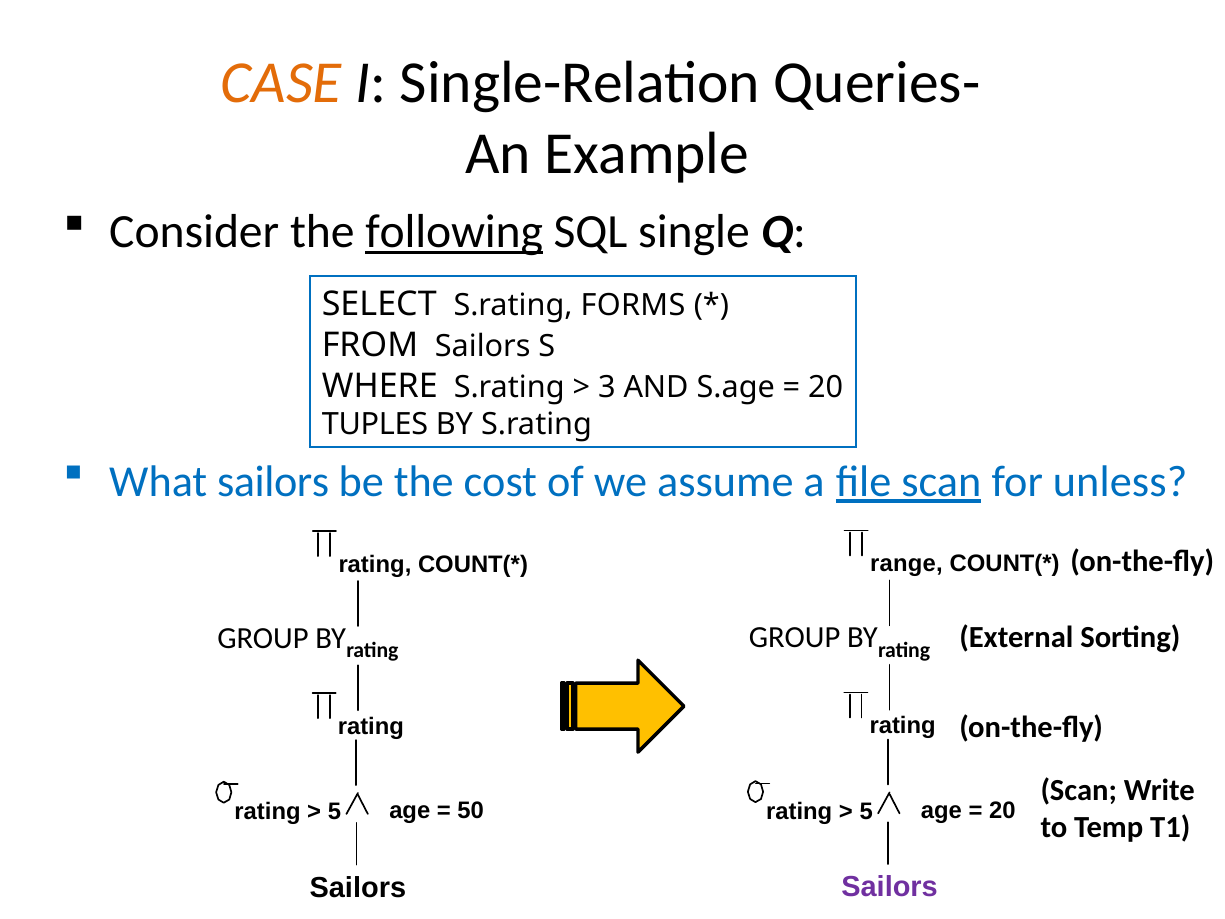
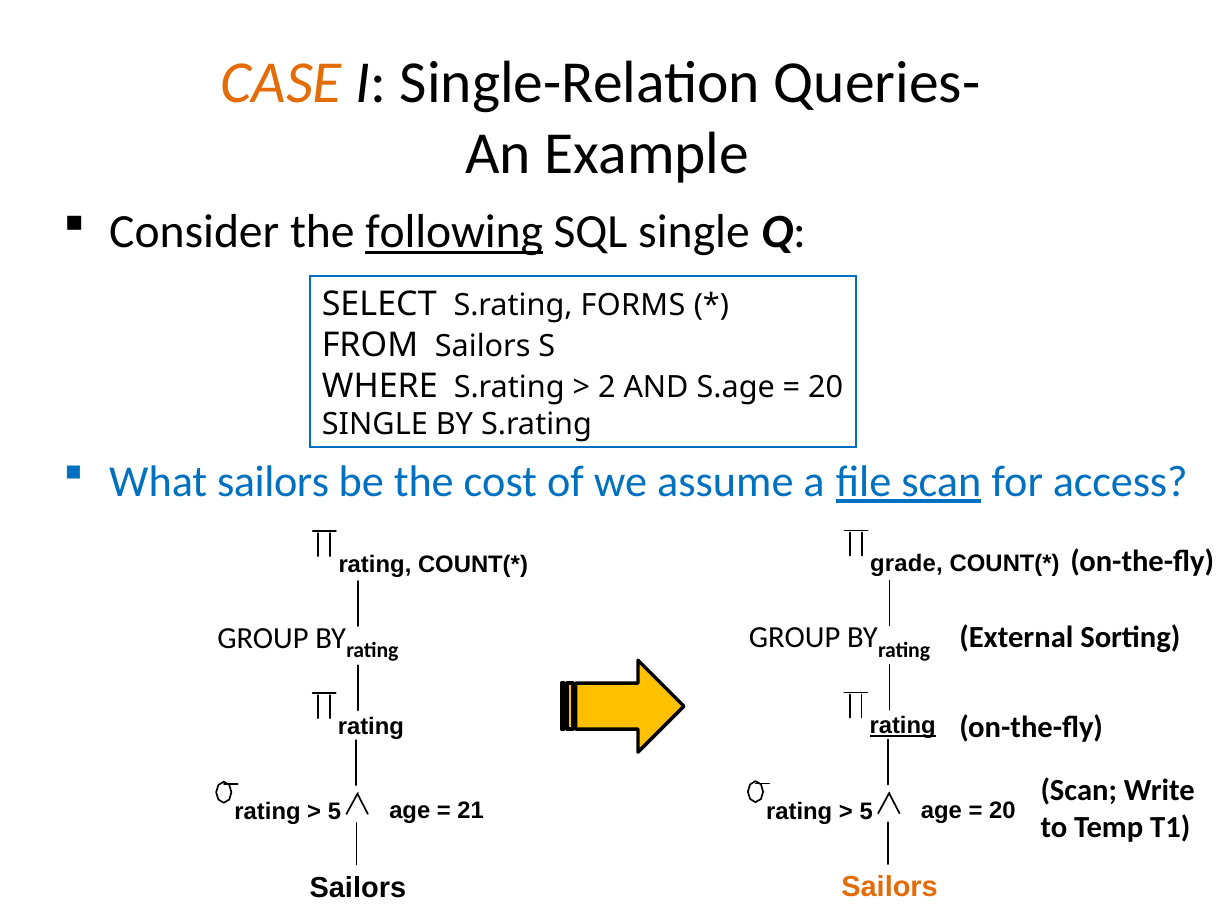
3: 3 -> 2
TUPLES at (375, 425): TUPLES -> SINGLE
unless: unless -> access
range: range -> grade
rating at (903, 726) underline: none -> present
50: 50 -> 21
Sailors at (890, 887) colour: purple -> orange
